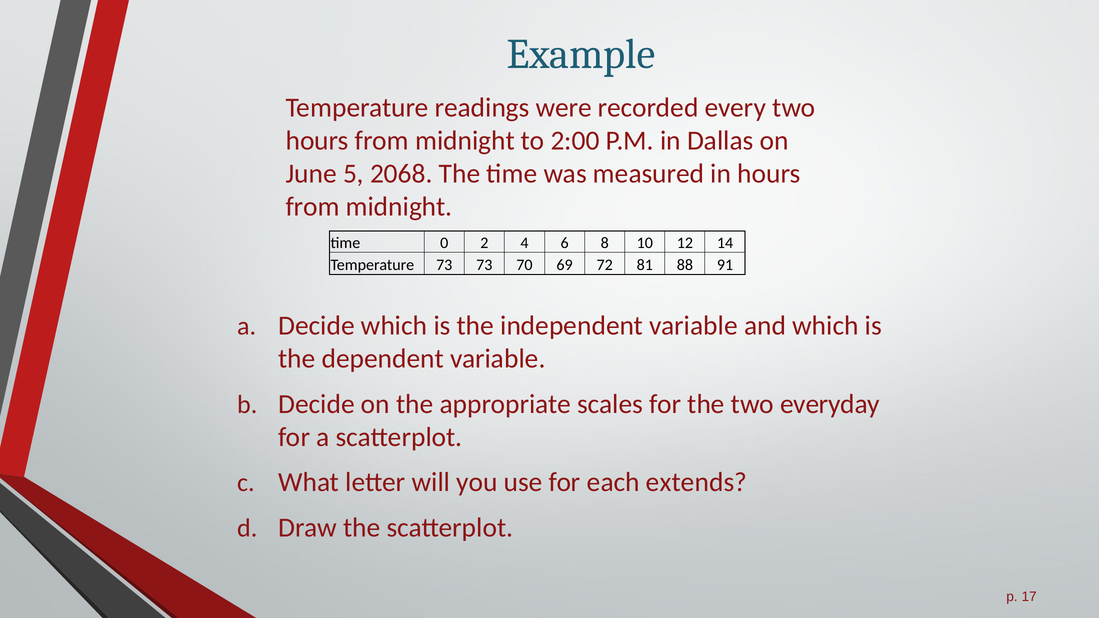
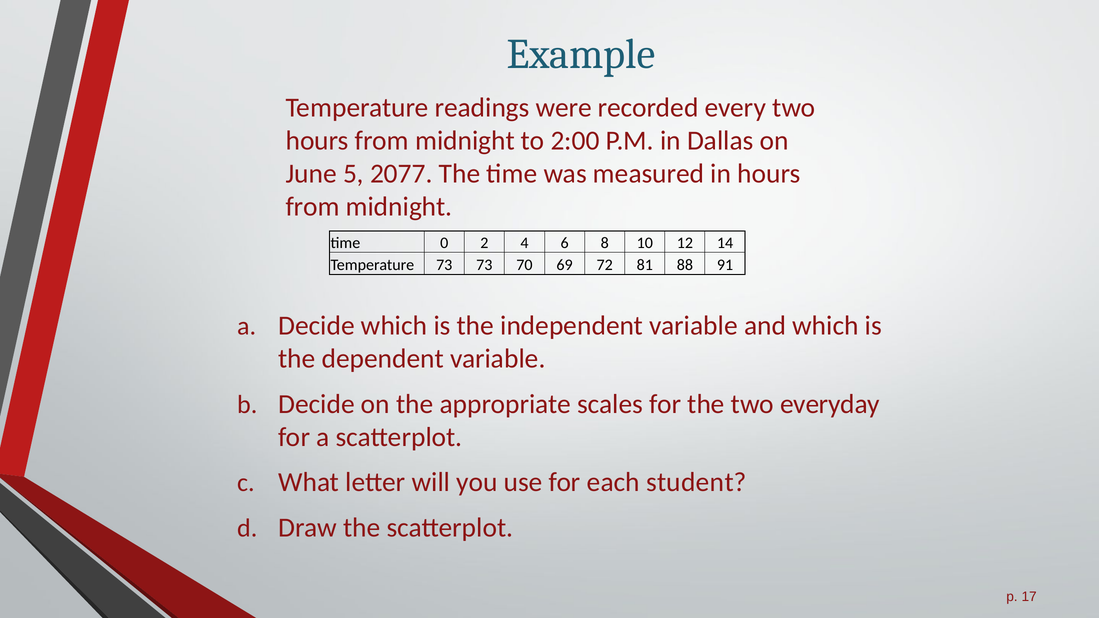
2068: 2068 -> 2077
extends: extends -> student
